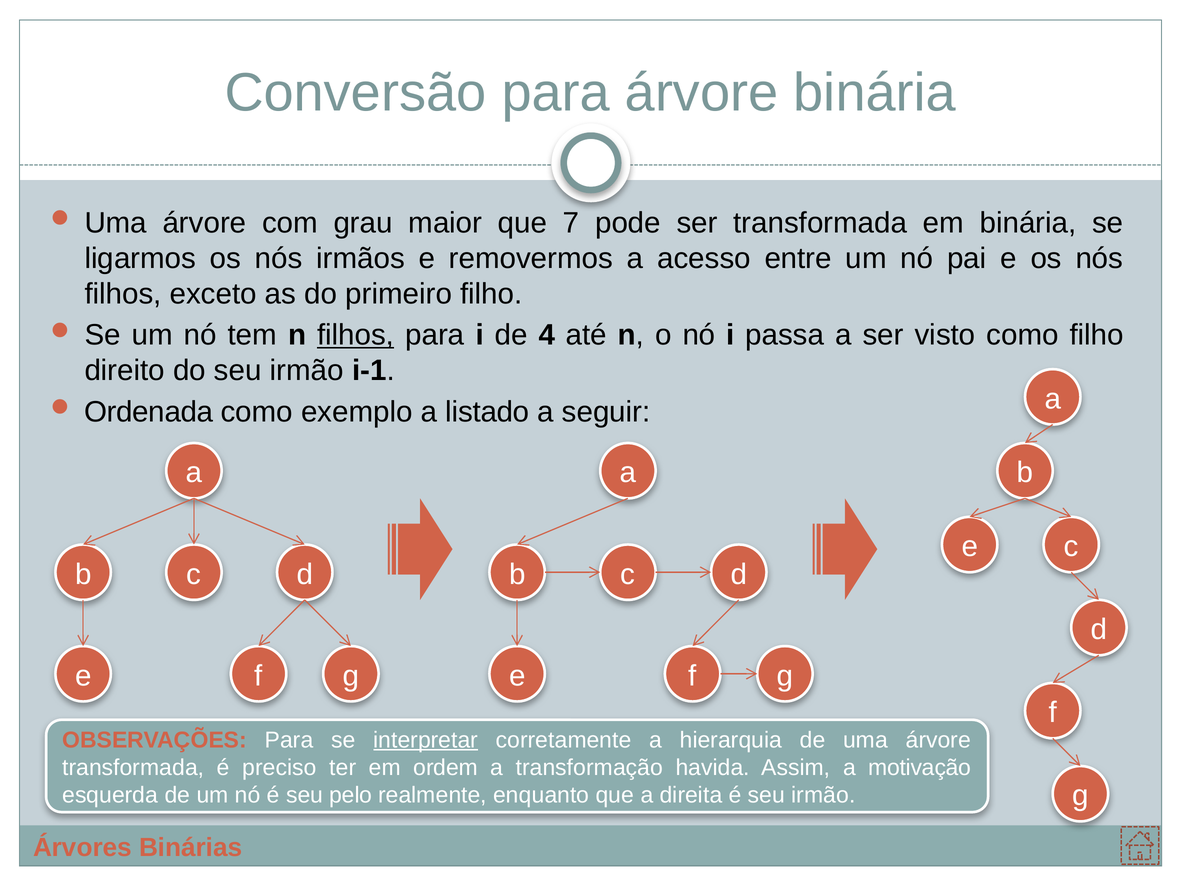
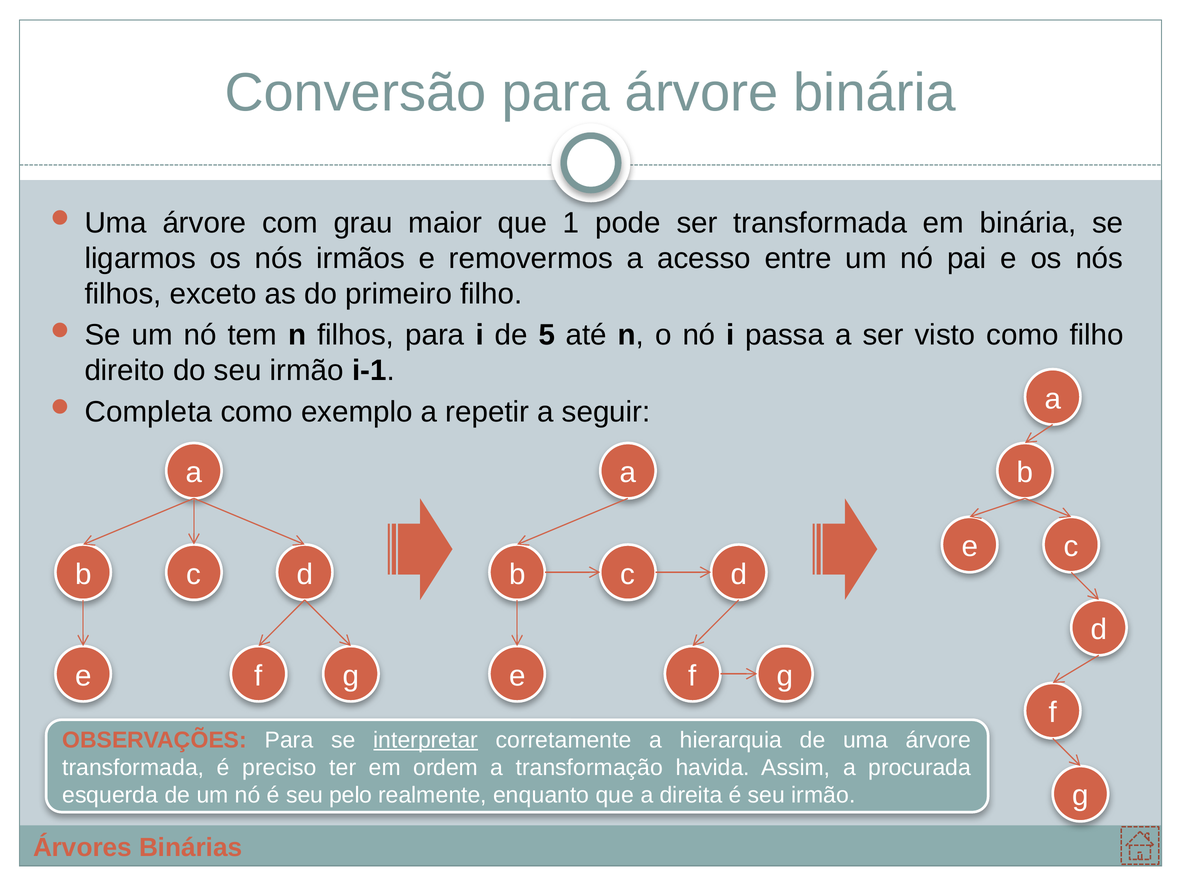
7: 7 -> 1
filhos at (356, 335) underline: present -> none
4: 4 -> 5
Ordenada: Ordenada -> Completa
listado: listado -> repetir
motivação: motivação -> procurada
